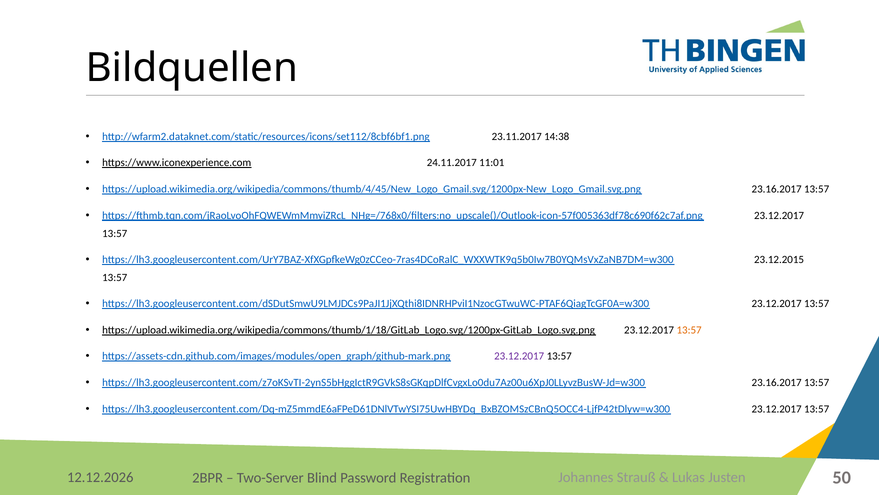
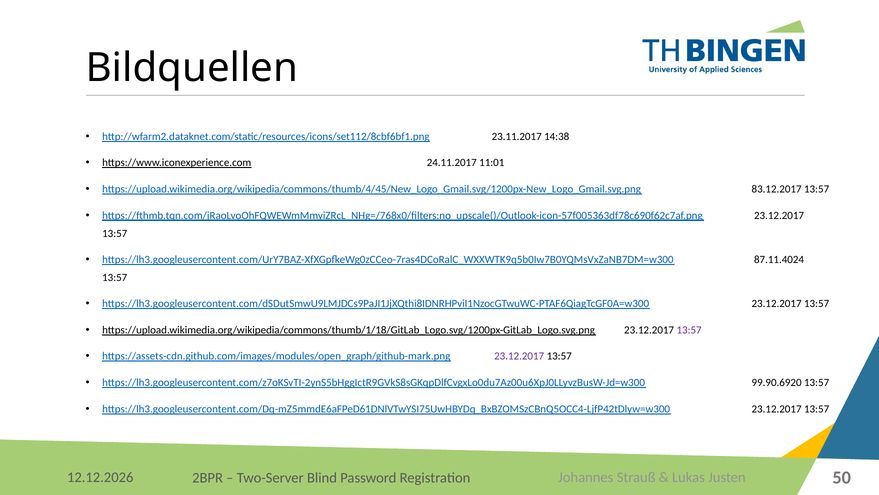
23.16.2017 at (777, 189): 23.16.2017 -> 83.12.2017
23.12.2015: 23.12.2015 -> 87.11.4024
13:57 at (689, 330) colour: orange -> purple
23.16.2017 at (777, 382): 23.16.2017 -> 99.90.6920
